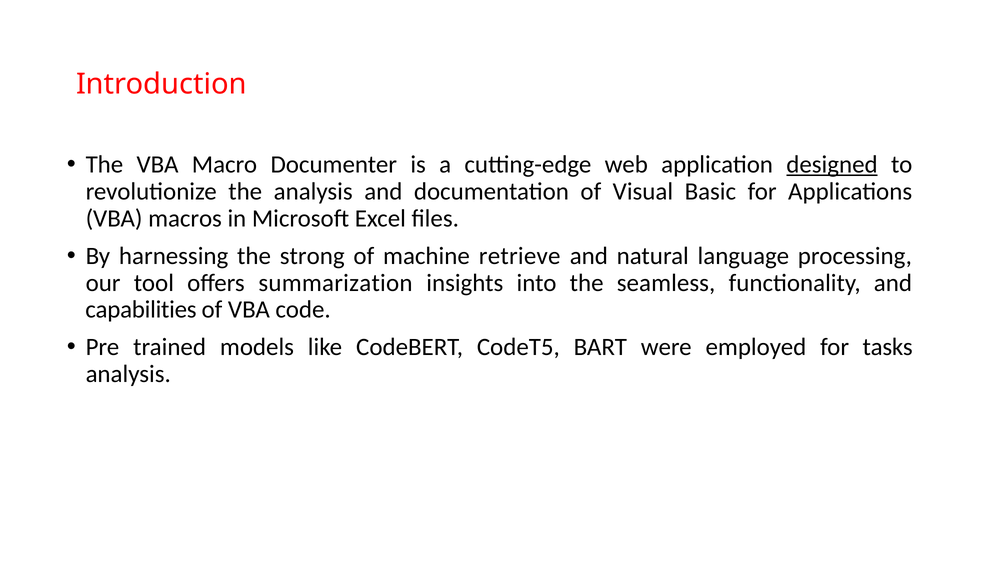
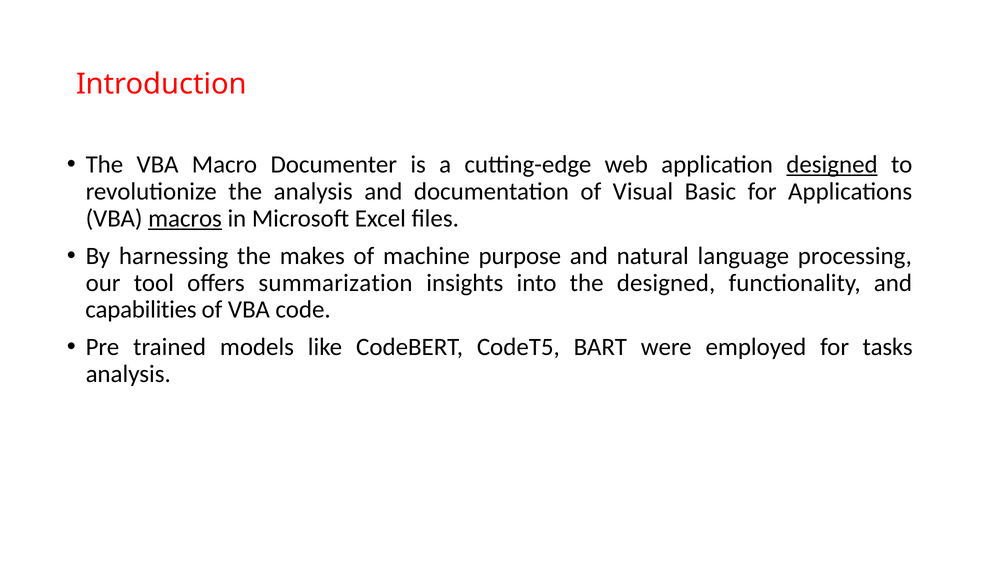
macros underline: none -> present
strong: strong -> makes
retrieve: retrieve -> purpose
the seamless: seamless -> designed
